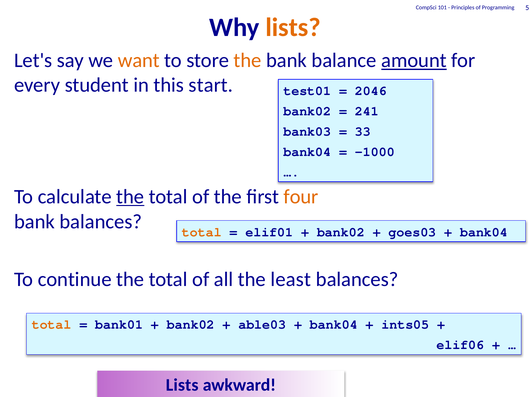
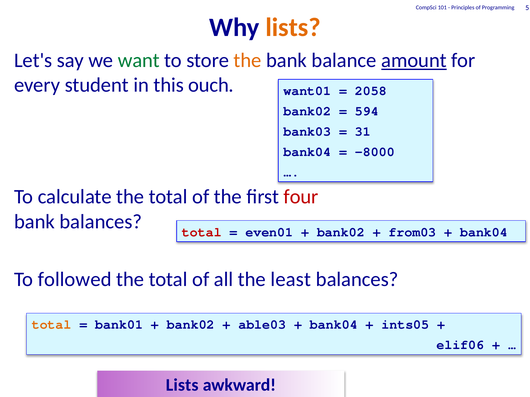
want colour: orange -> green
start: start -> ouch
test01: test01 -> want01
2046: 2046 -> 2058
241: 241 -> 594
33: 33 -> 31
-1000: -1000 -> -8000
the at (130, 197) underline: present -> none
four colour: orange -> red
total at (202, 232) colour: orange -> red
elif01: elif01 -> even01
goes03: goes03 -> from03
continue: continue -> followed
